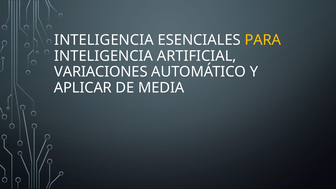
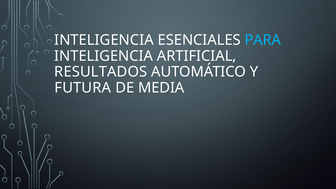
PARA colour: yellow -> light blue
VARIACIONES: VARIACIONES -> RESULTADOS
APLICAR: APLICAR -> FUTURA
